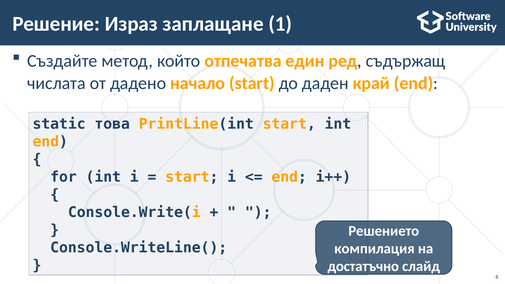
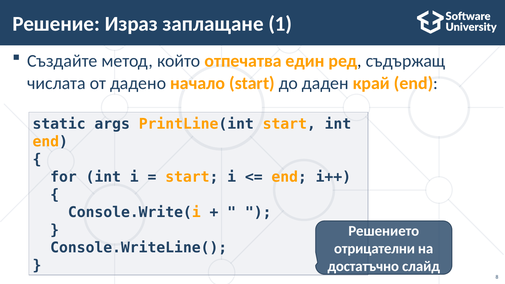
това: това -> args
компилация: компилация -> отрицателни
